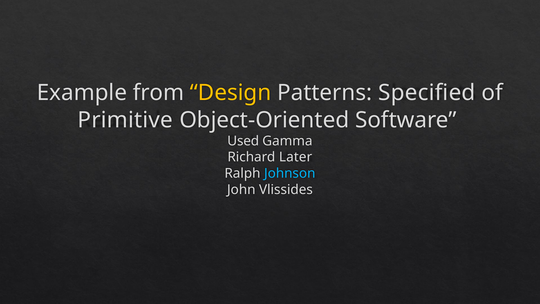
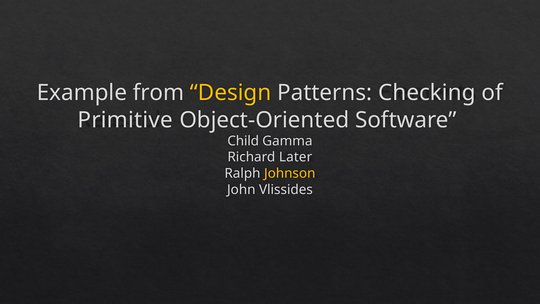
Specified: Specified -> Checking
Used: Used -> Child
Johnson colour: light blue -> yellow
